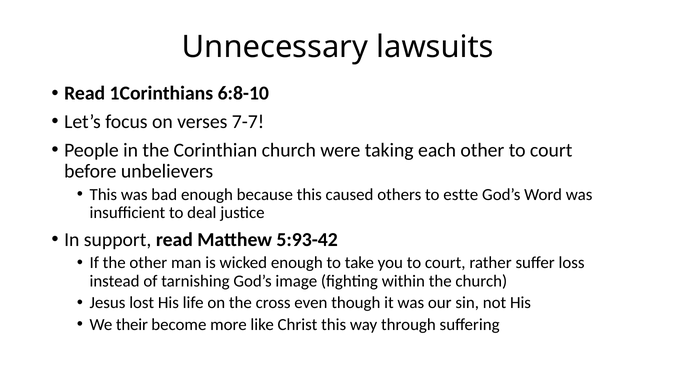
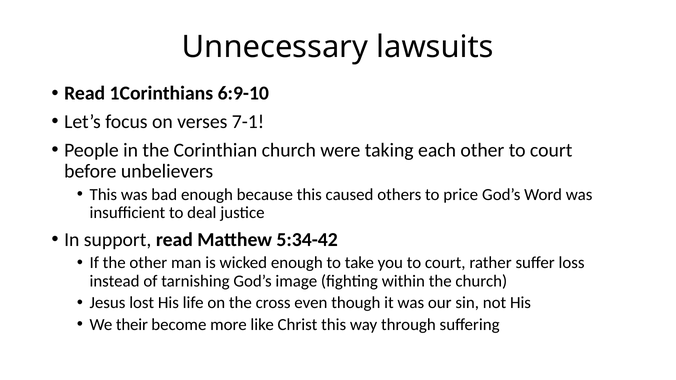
6:8-10: 6:8-10 -> 6:9-10
7-7: 7-7 -> 7-1
estte: estte -> price
5:93-42: 5:93-42 -> 5:34-42
